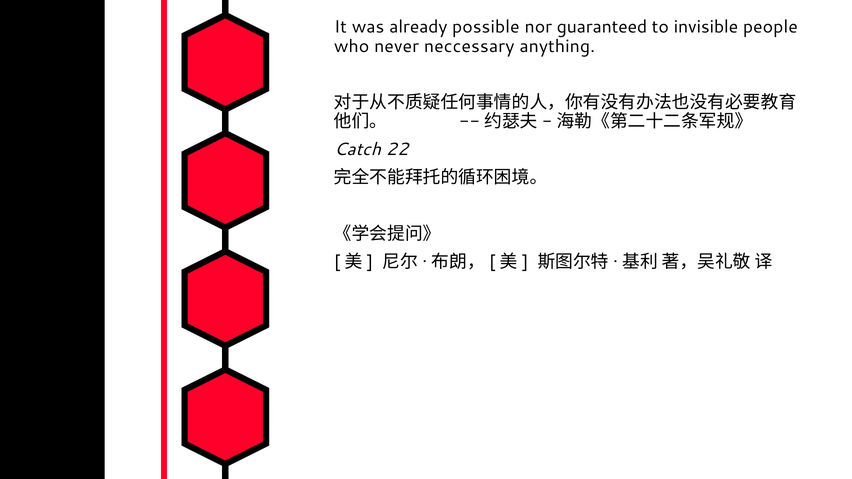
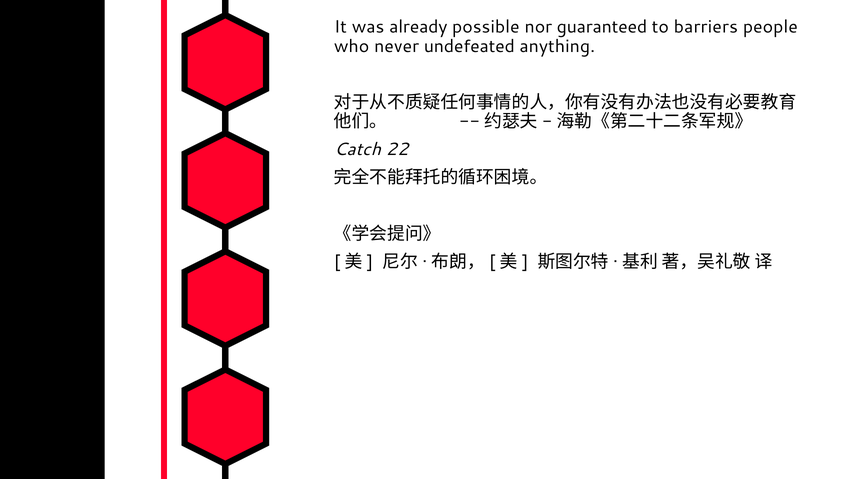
invisible: invisible -> barriers
neccessary: neccessary -> undefeated
